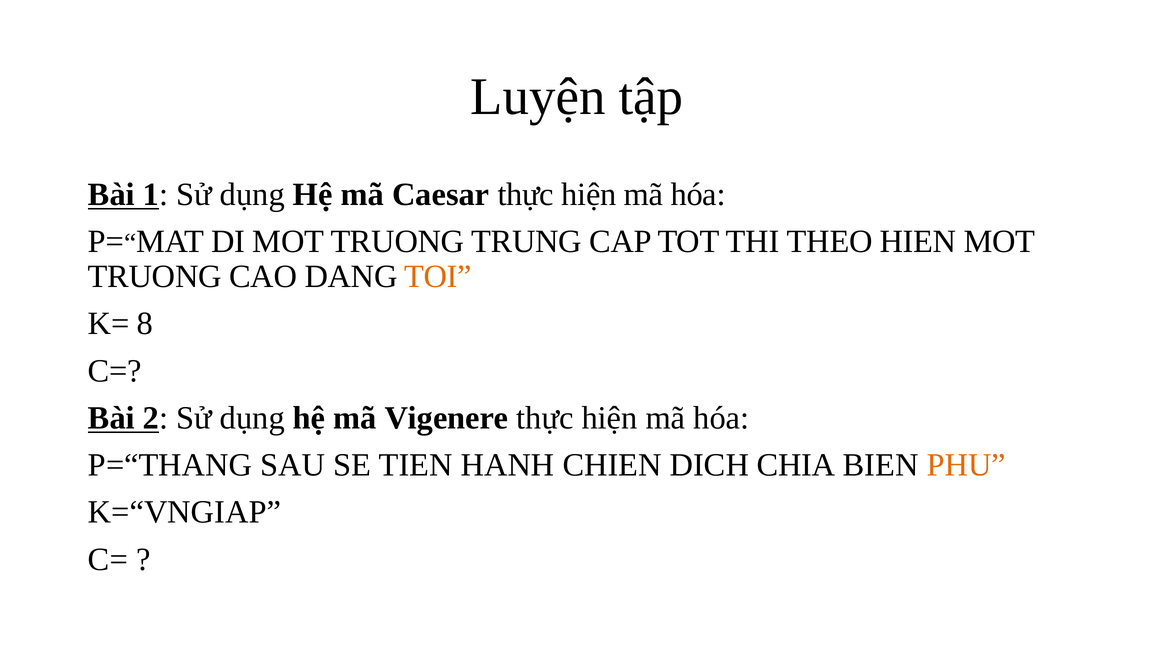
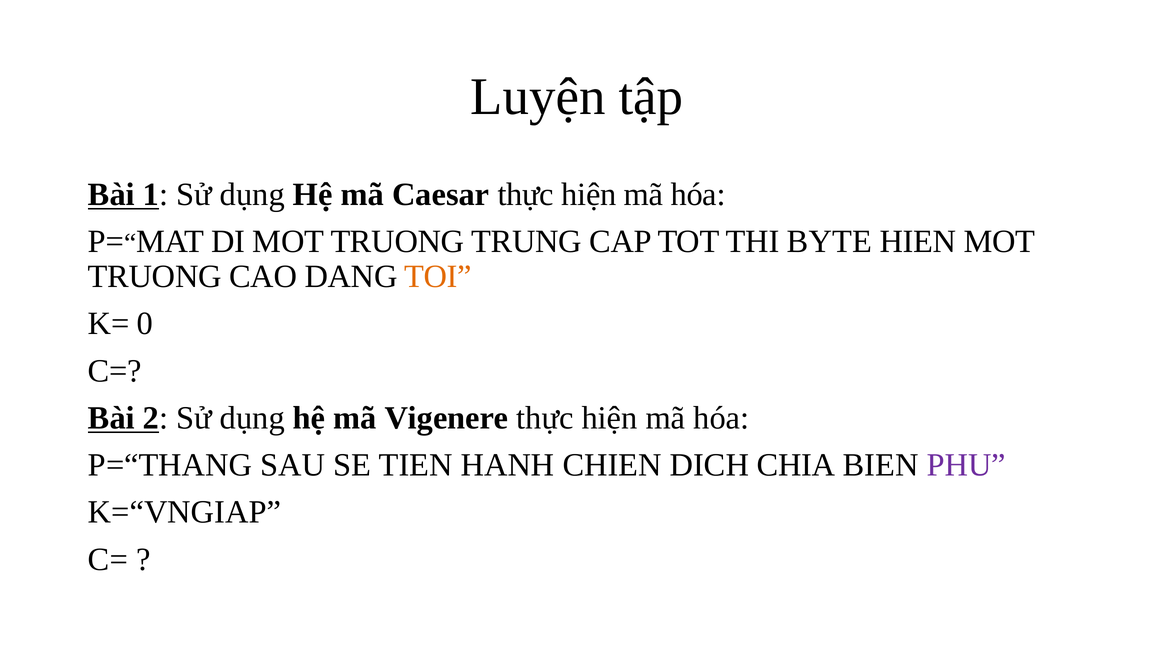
THEO: THEO -> BYTE
8: 8 -> 0
PHU colour: orange -> purple
